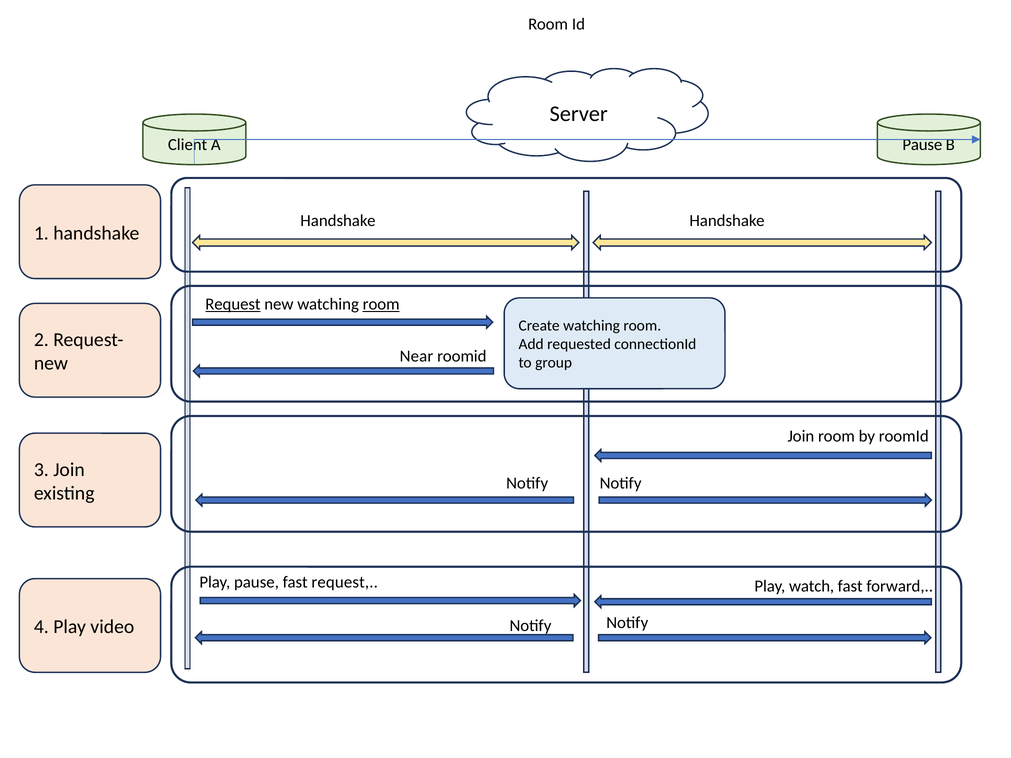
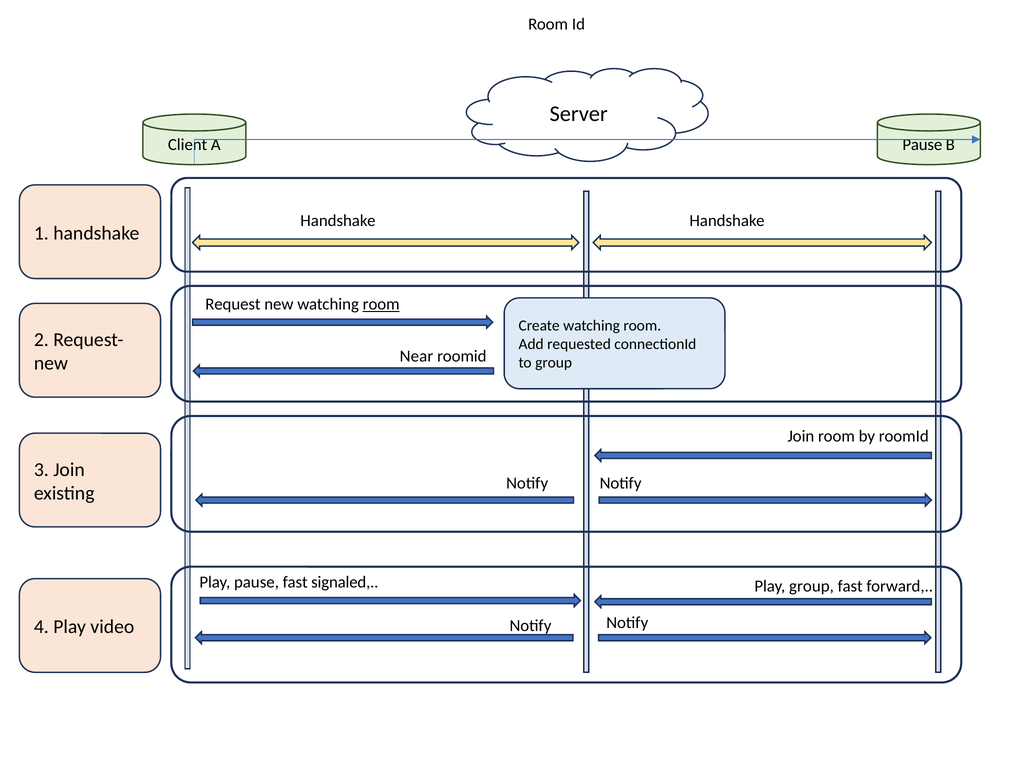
Request at (233, 304) underline: present -> none
fast request: request -> signaled
Play watch: watch -> group
